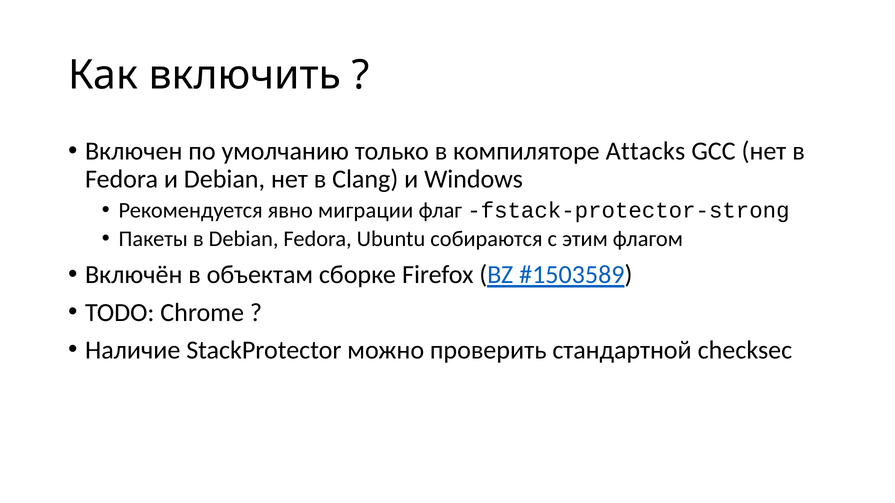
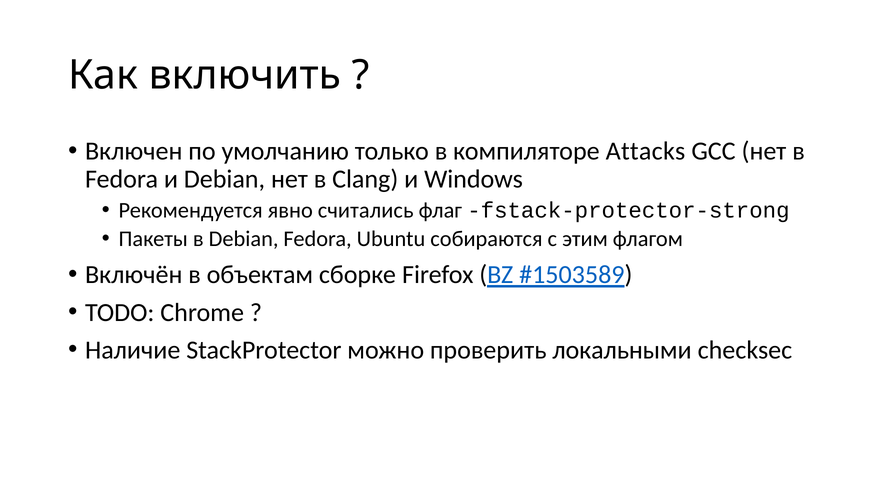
миграции: миграции -> считались
стандартной: стандартной -> локальными
